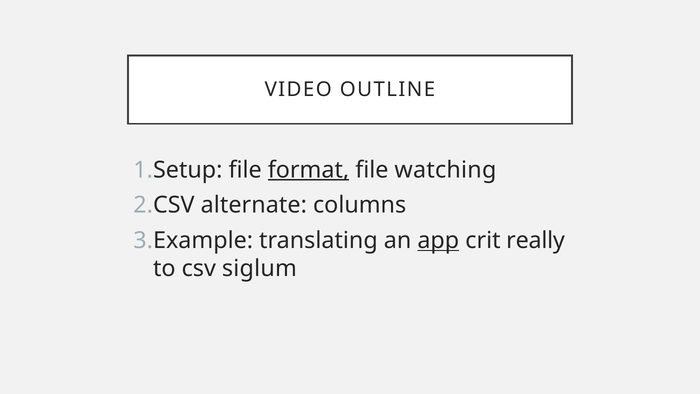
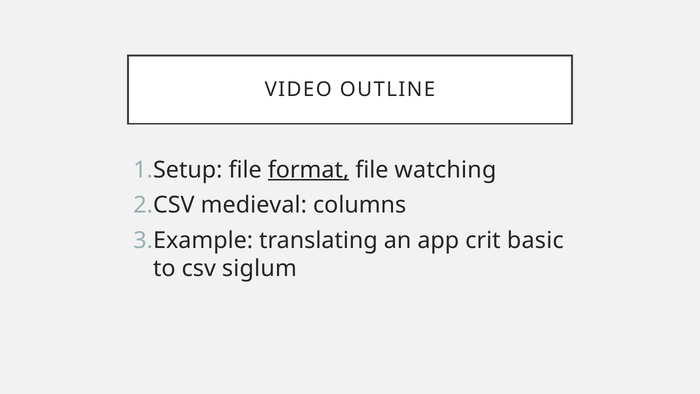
alternate: alternate -> medieval
app underline: present -> none
really: really -> basic
